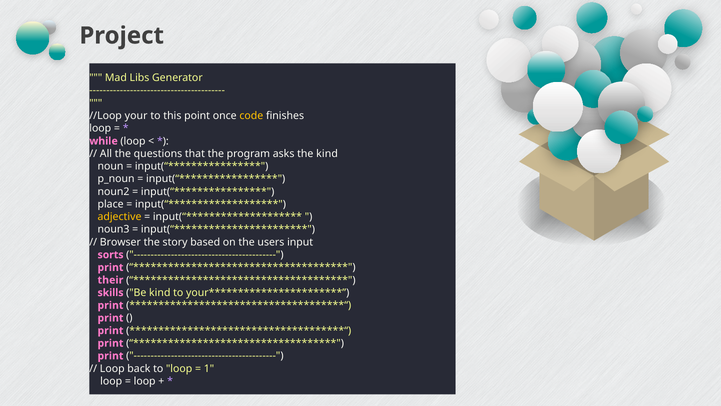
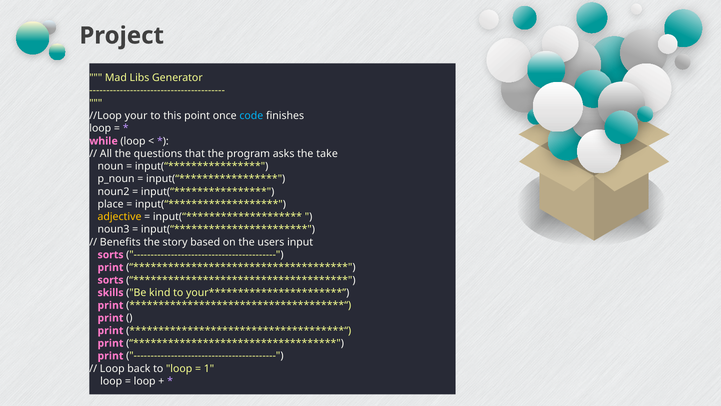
code colour: yellow -> light blue
the kind: kind -> take
Browser: Browser -> Benefits
their at (110, 280): their -> sorts
